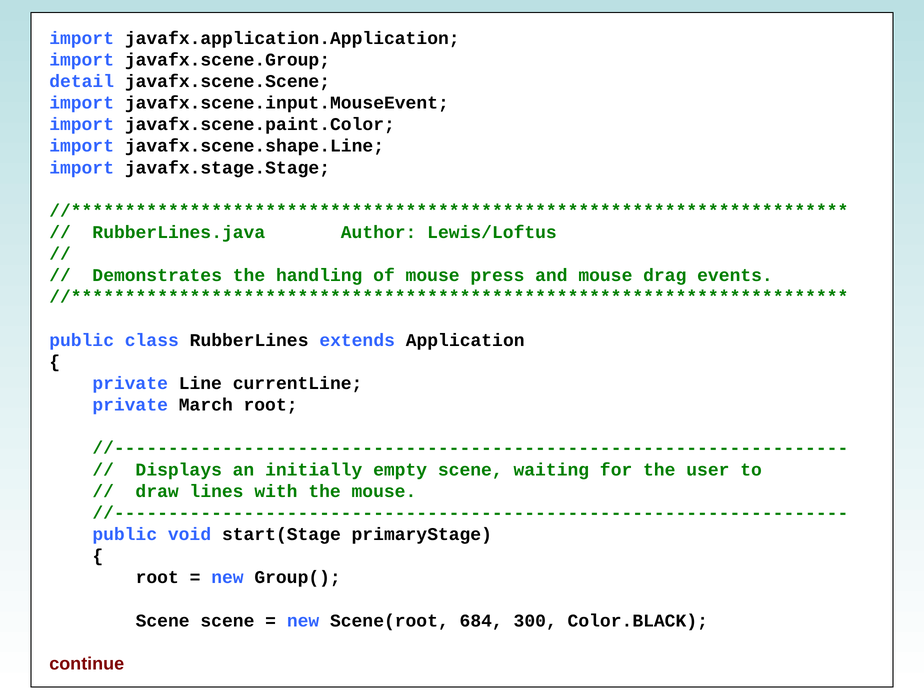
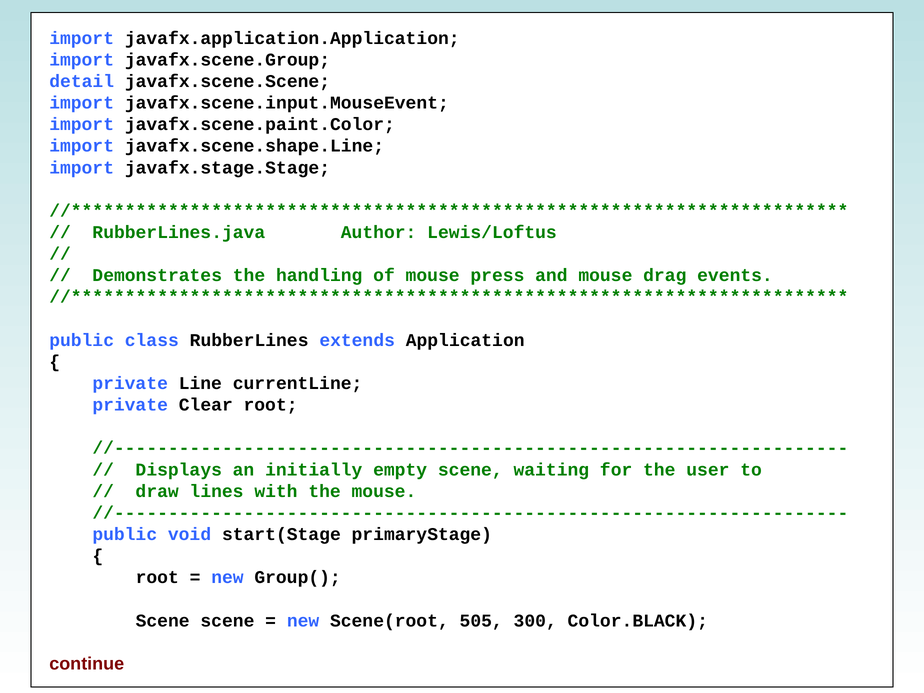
March: March -> Clear
684: 684 -> 505
